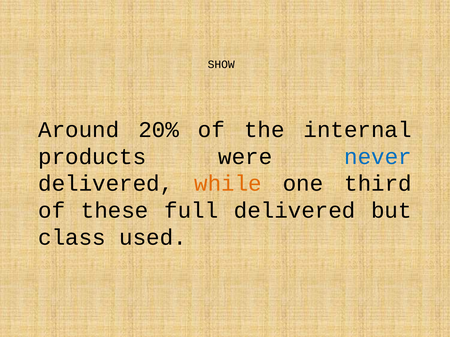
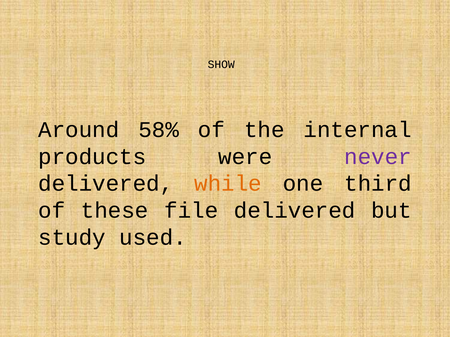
20%: 20% -> 58%
never colour: blue -> purple
full: full -> file
class: class -> study
